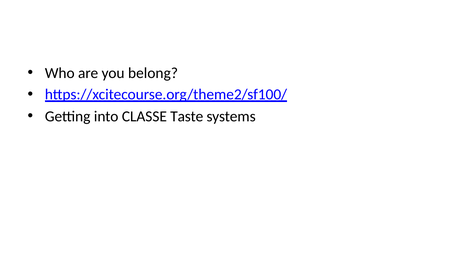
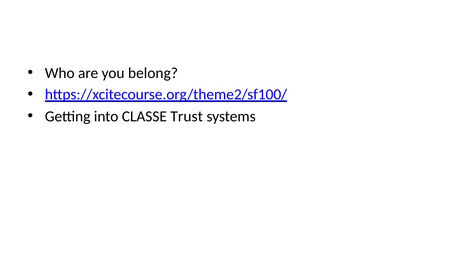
Taste: Taste -> Trust
